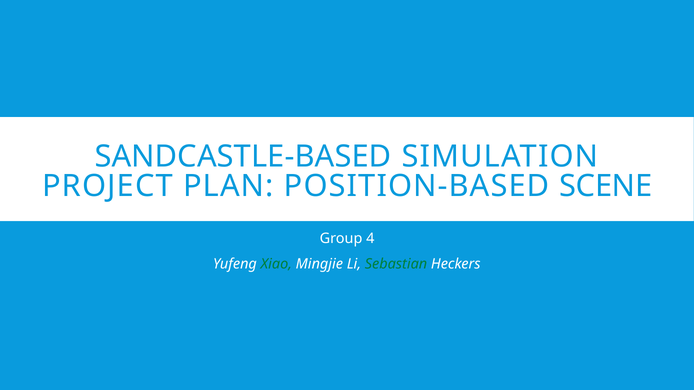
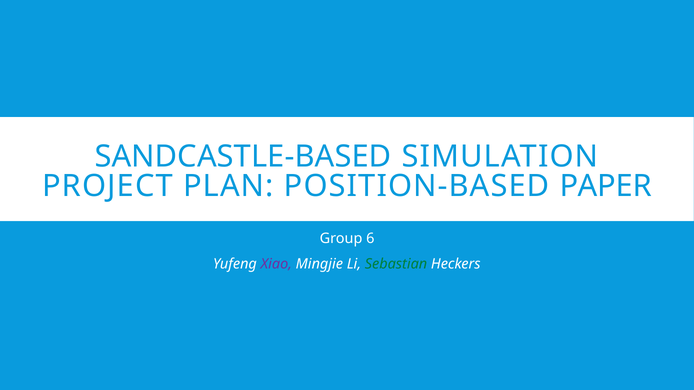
SCENE: SCENE -> PAPER
4: 4 -> 6
Xiao colour: green -> purple
